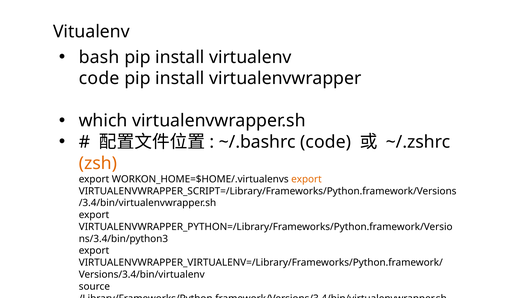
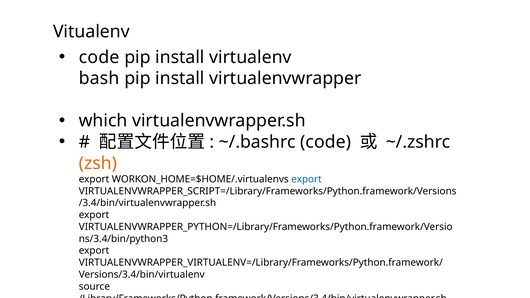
bash at (99, 57): bash -> code
code at (99, 78): code -> bash
export at (306, 179) colour: orange -> blue
